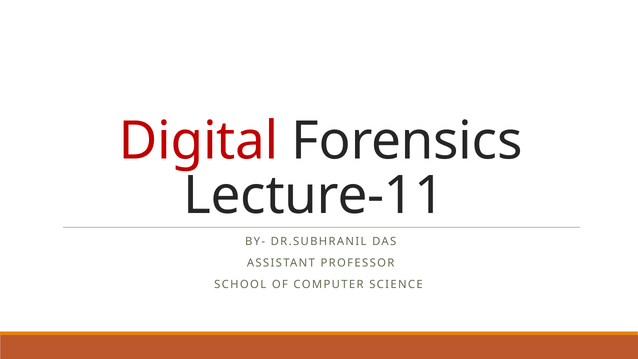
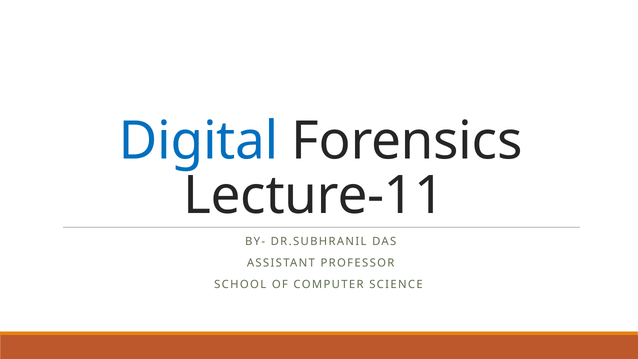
Digital colour: red -> blue
